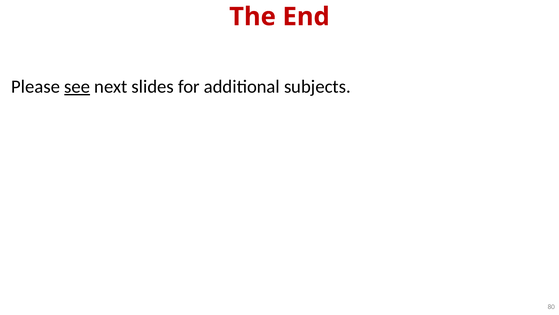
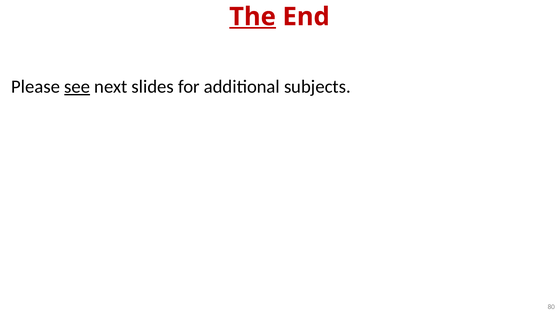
The underline: none -> present
